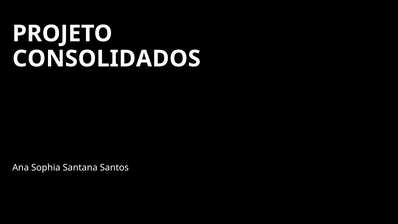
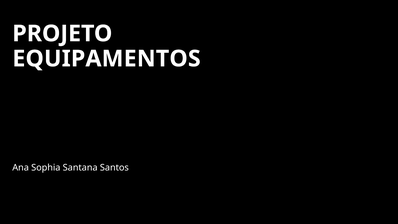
CONSOLIDADOS: CONSOLIDADOS -> EQUIPAMENTOS
